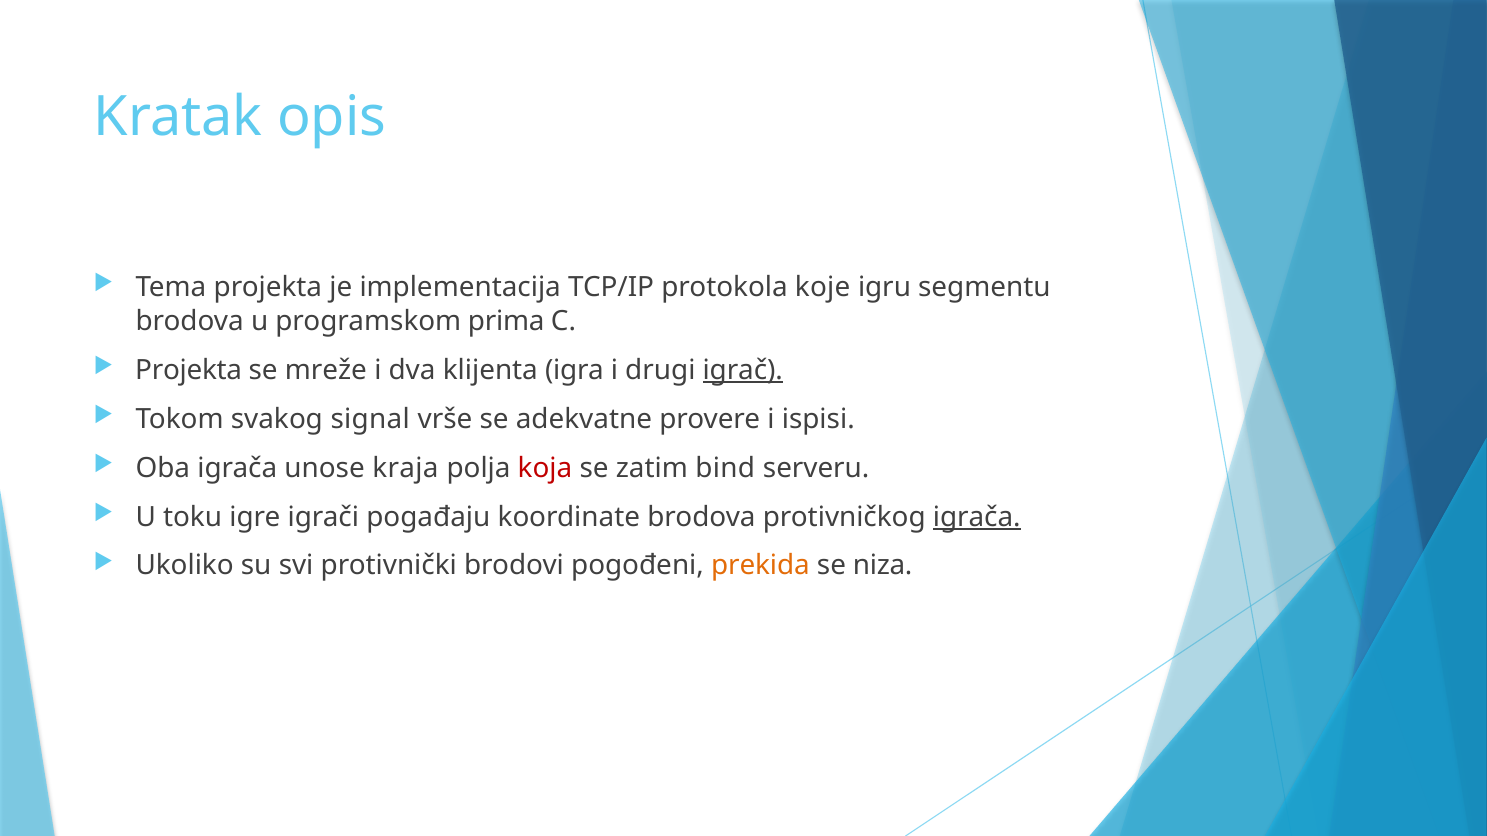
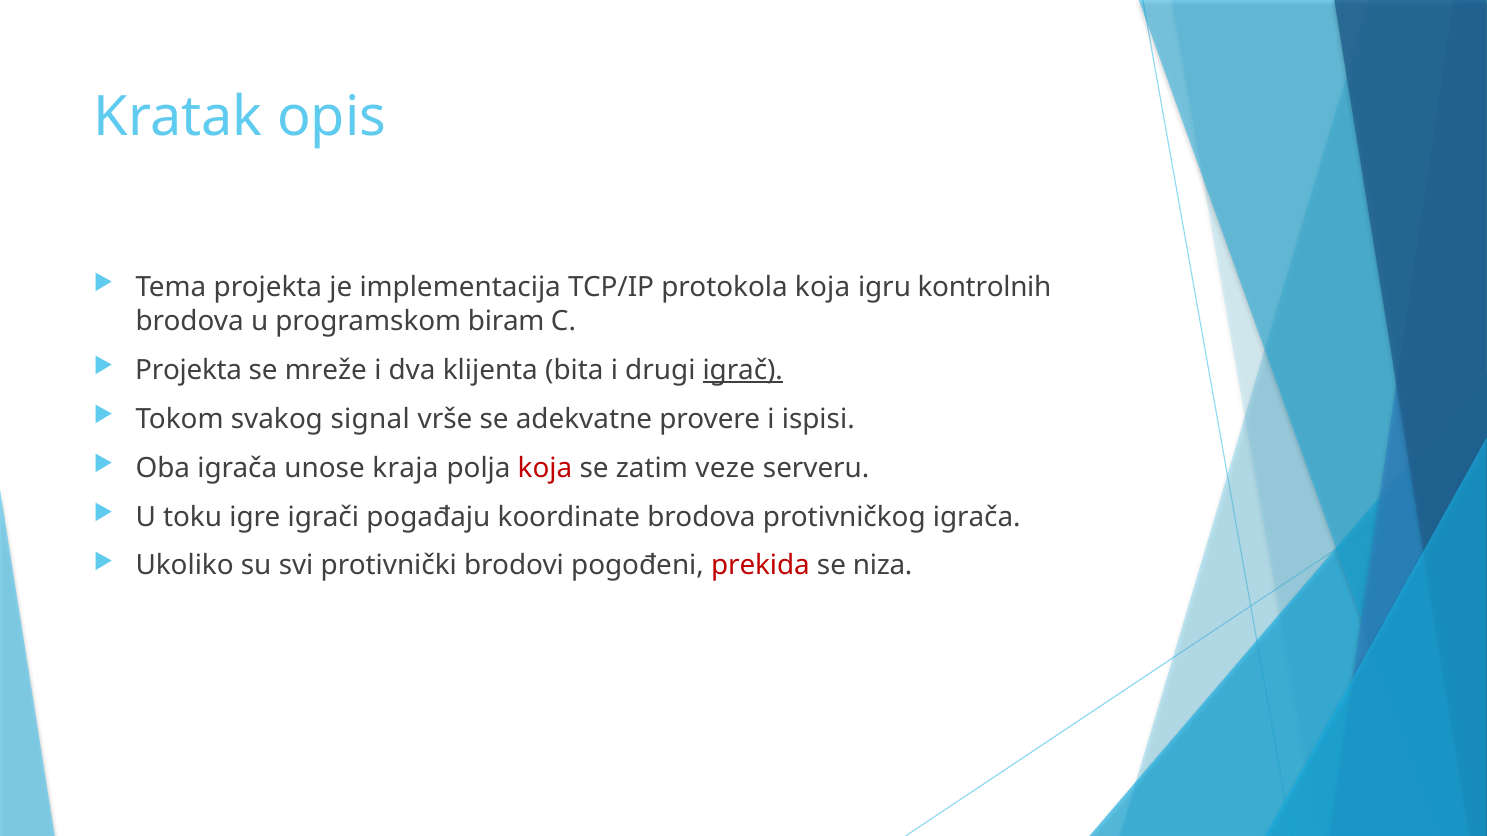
protokola koje: koje -> koja
segmentu: segmentu -> kontrolnih
prima: prima -> biram
igra: igra -> bita
bind: bind -> veze
igrača at (977, 517) underline: present -> none
prekida colour: orange -> red
